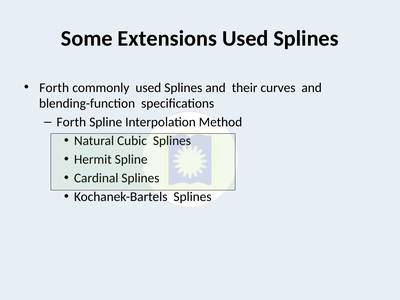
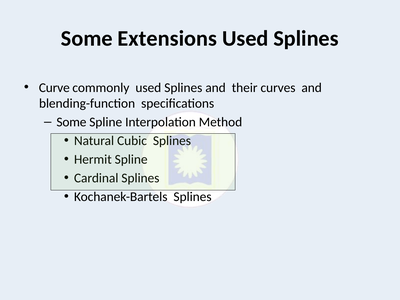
Forth at (54, 88): Forth -> Curve
Forth at (71, 122): Forth -> Some
